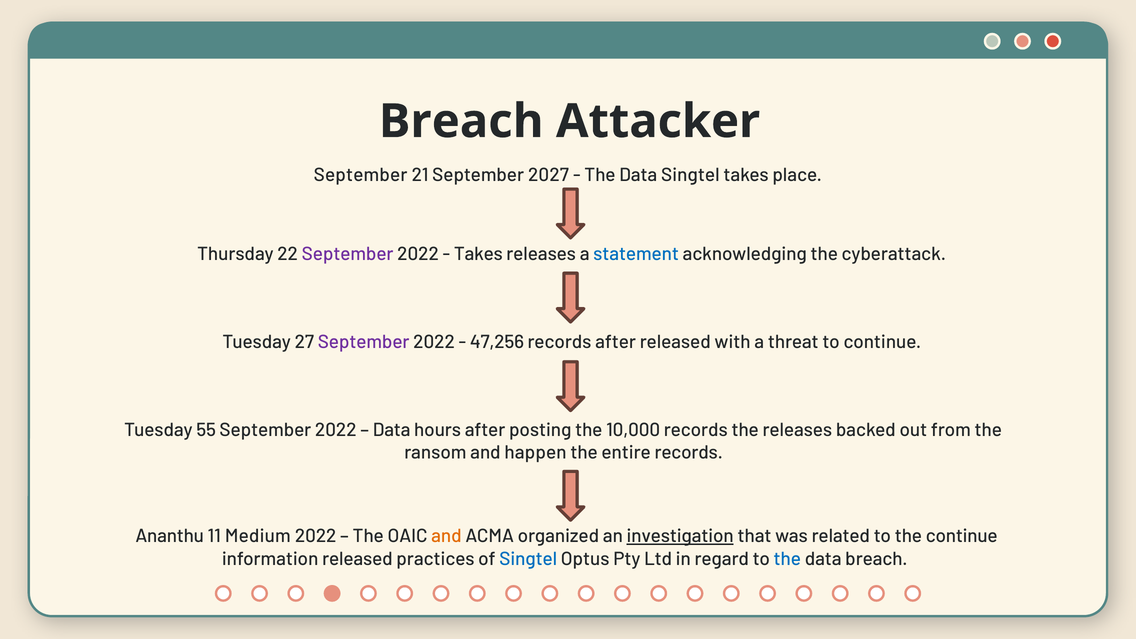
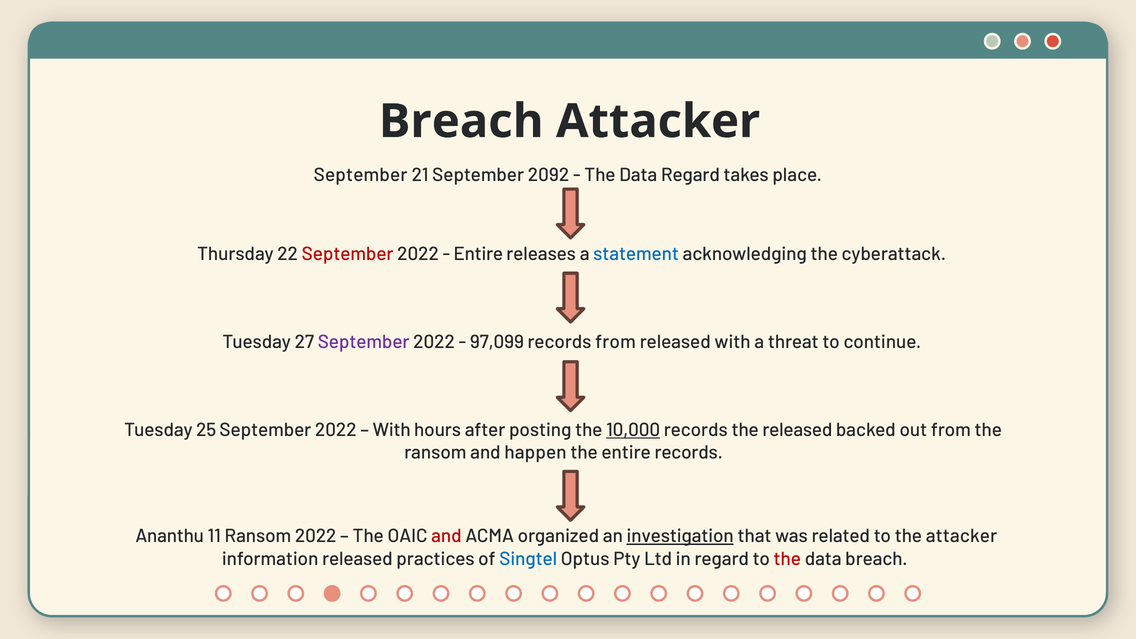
2027: 2027 -> 2092
Data Singtel: Singtel -> Regard
September at (348, 254) colour: purple -> red
Takes at (478, 254): Takes -> Entire
47,256: 47,256 -> 97,099
records after: after -> from
55: 55 -> 25
Data at (392, 430): Data -> With
10,000 underline: none -> present
the releases: releases -> released
11 Medium: Medium -> Ransom
and at (446, 536) colour: orange -> red
the continue: continue -> attacker
the at (787, 559) colour: blue -> red
